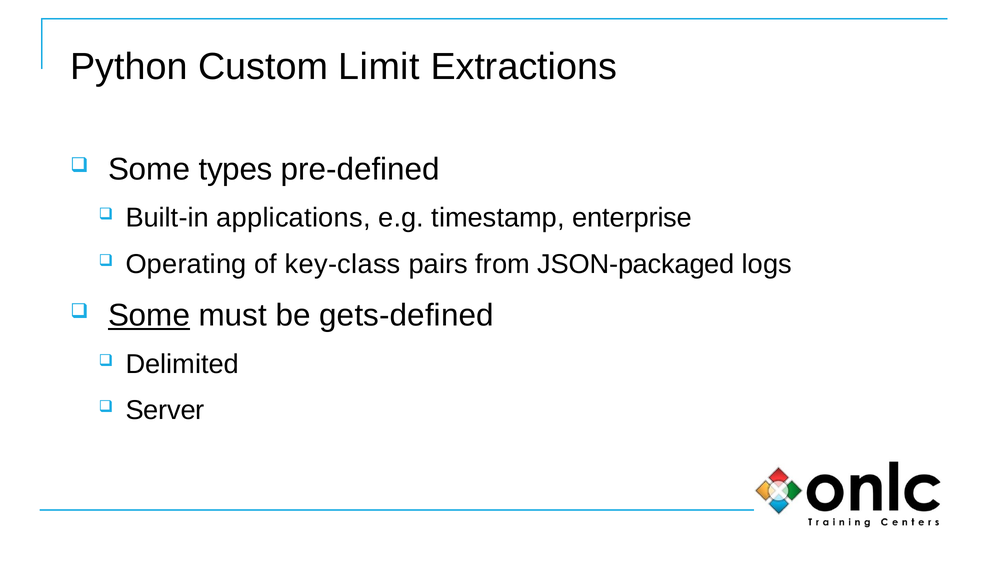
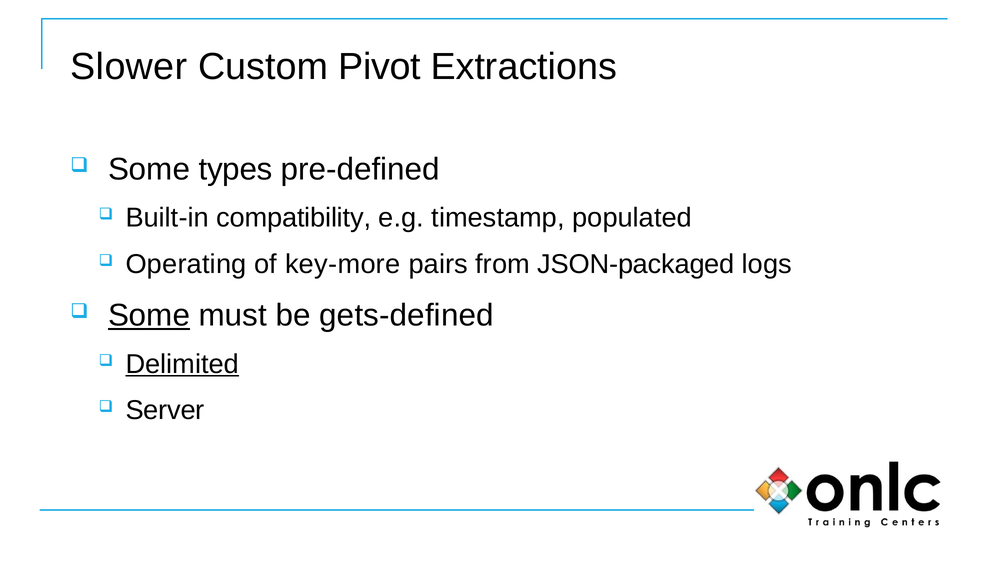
Python: Python -> Slower
Limit: Limit -> Pivot
applications: applications -> compatibility
enterprise: enterprise -> populated
key-class: key-class -> key-more
Delimited underline: none -> present
